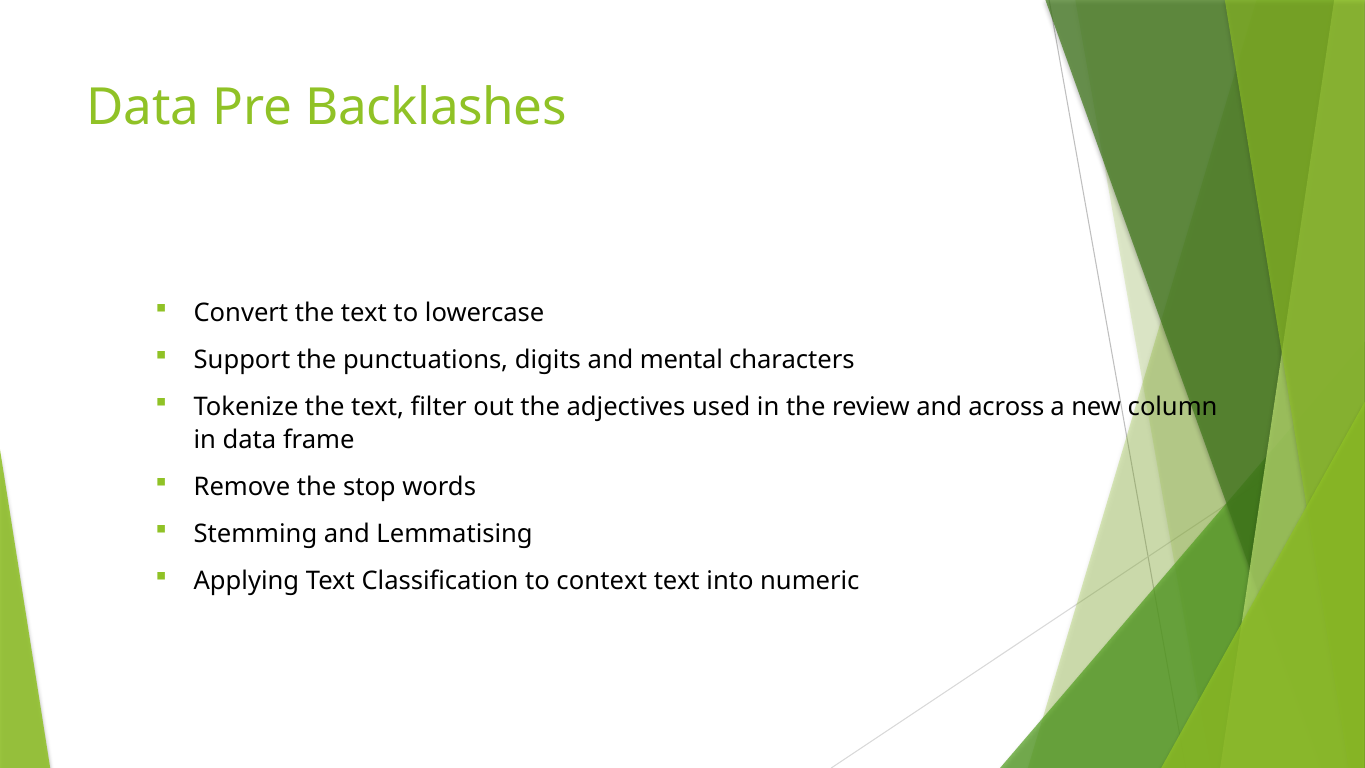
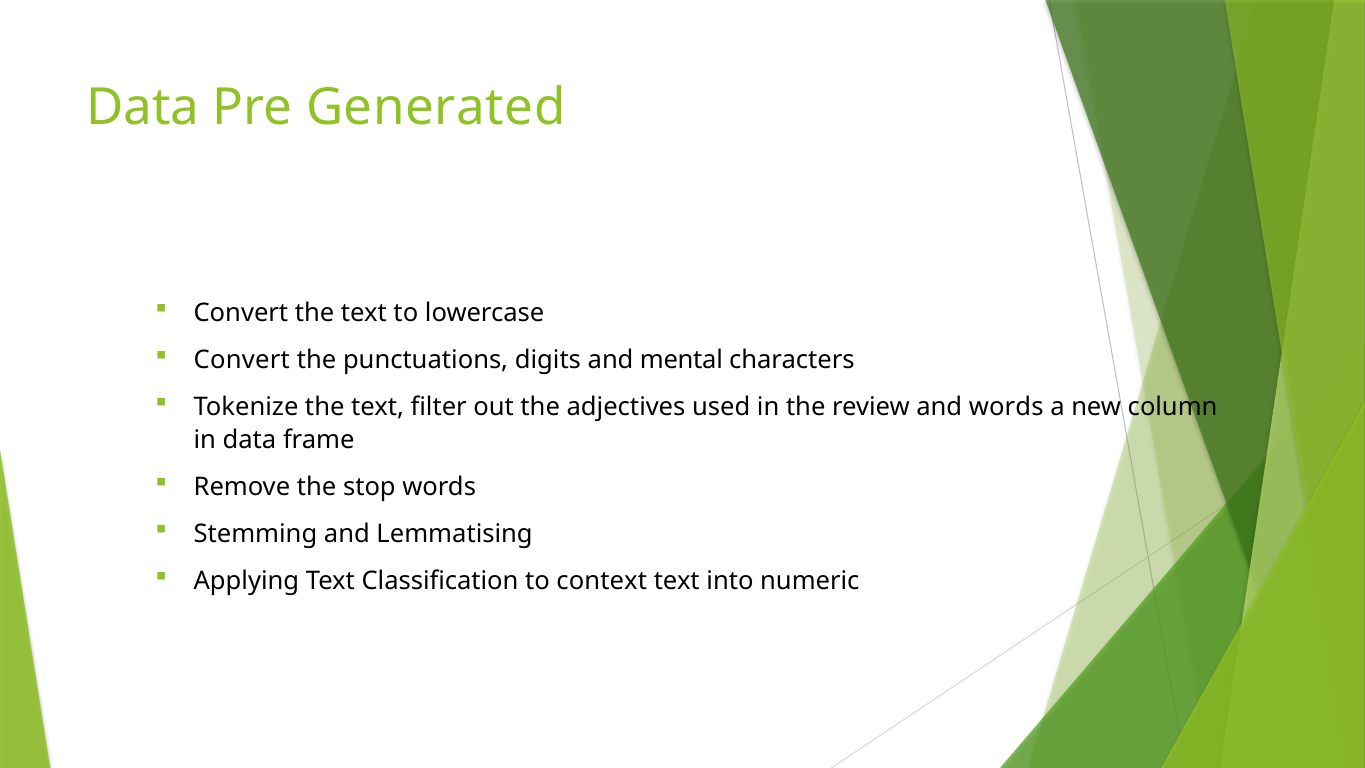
Backlashes: Backlashes -> Generated
Support at (242, 360): Support -> Convert
and across: across -> words
